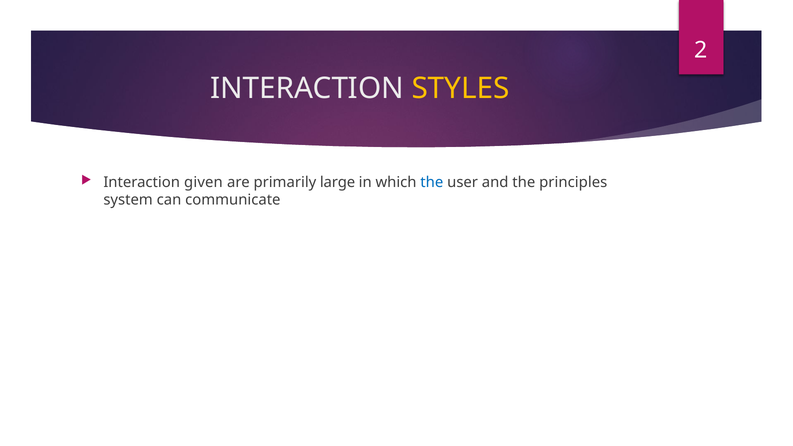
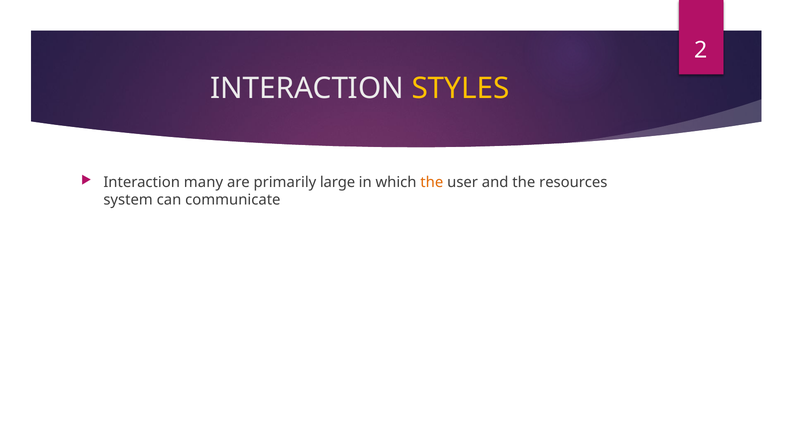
given: given -> many
the at (432, 182) colour: blue -> orange
principles: principles -> resources
